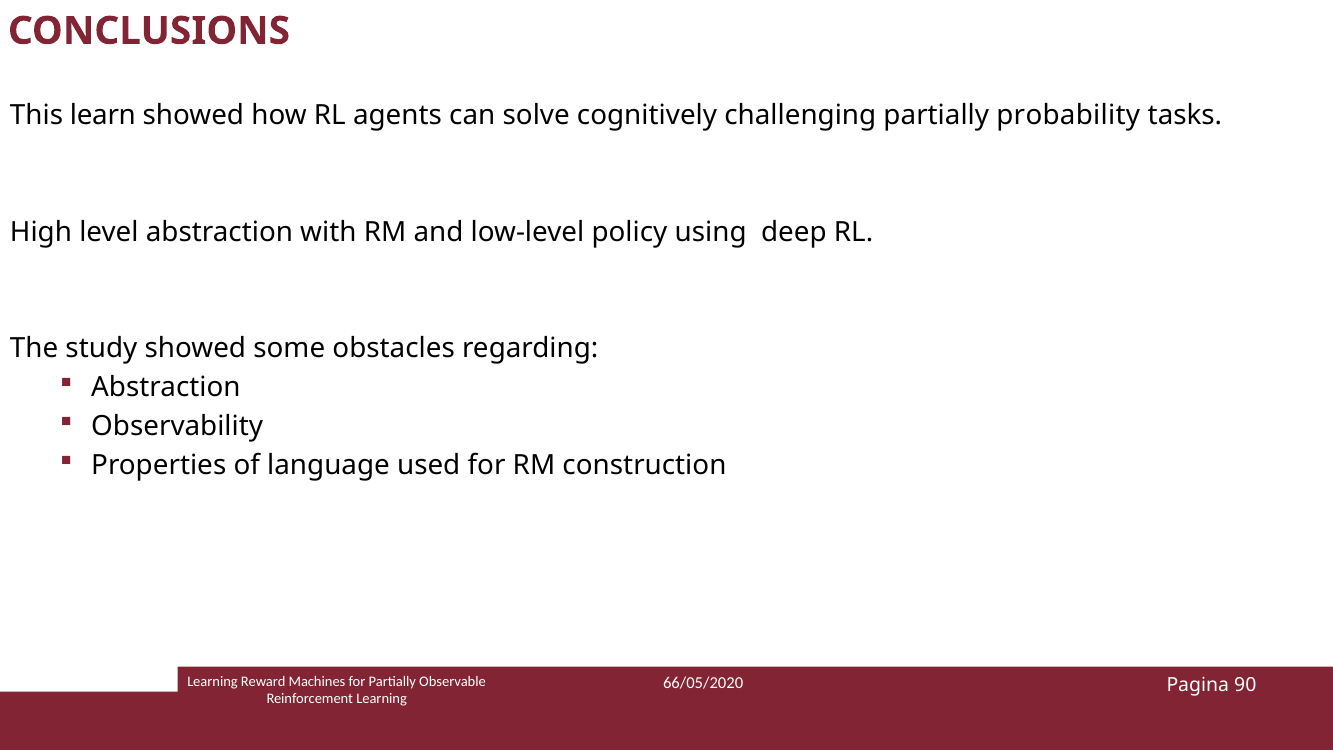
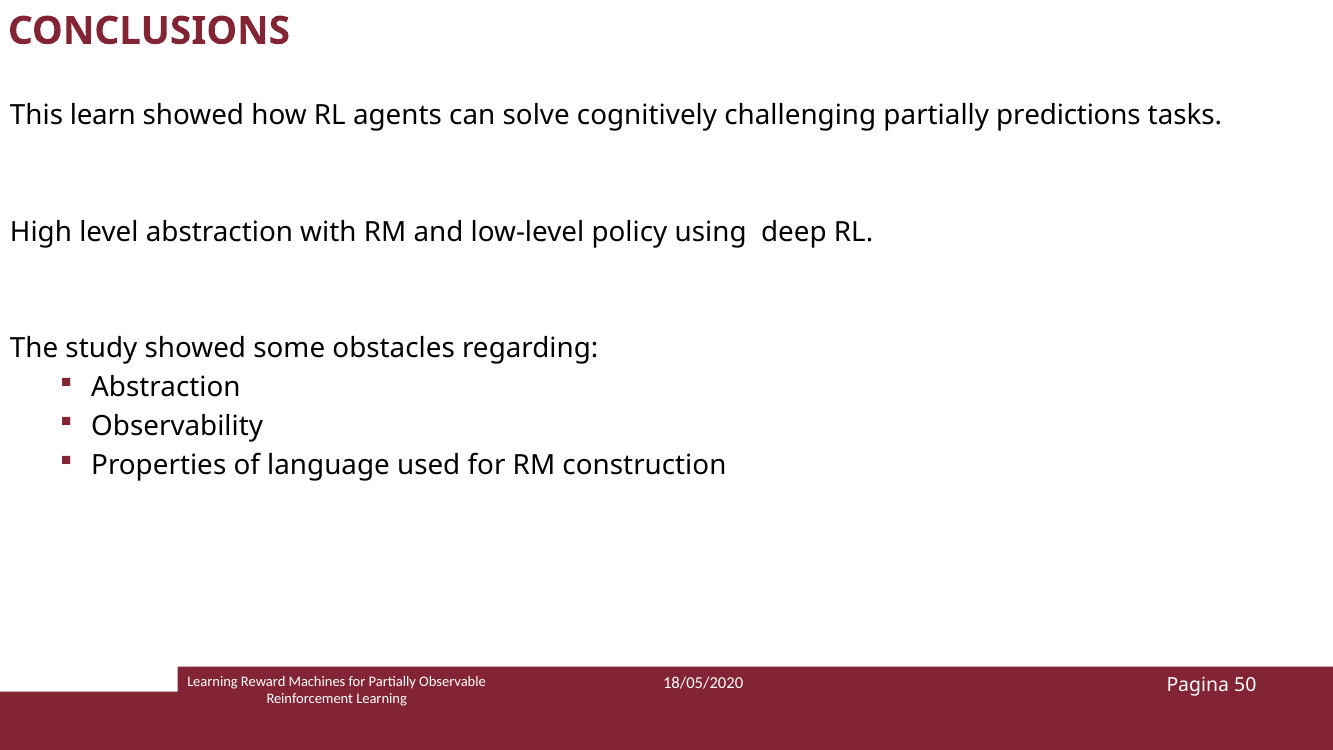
probability: probability -> predictions
66/05/2020: 66/05/2020 -> 18/05/2020
90: 90 -> 50
